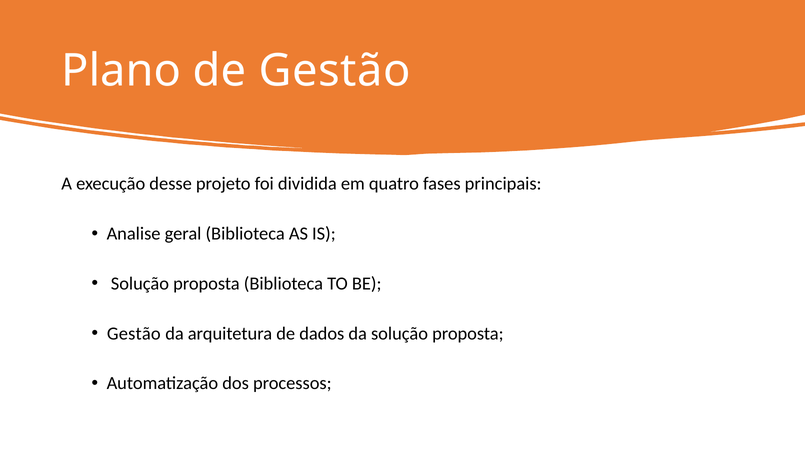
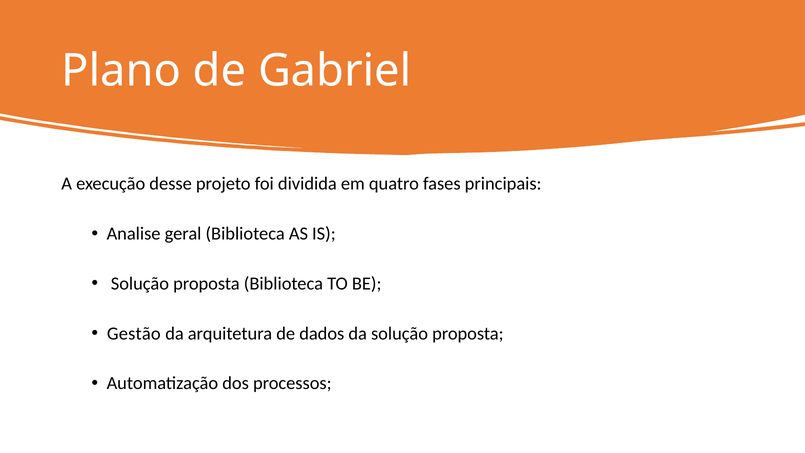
de Gestão: Gestão -> Gabriel
